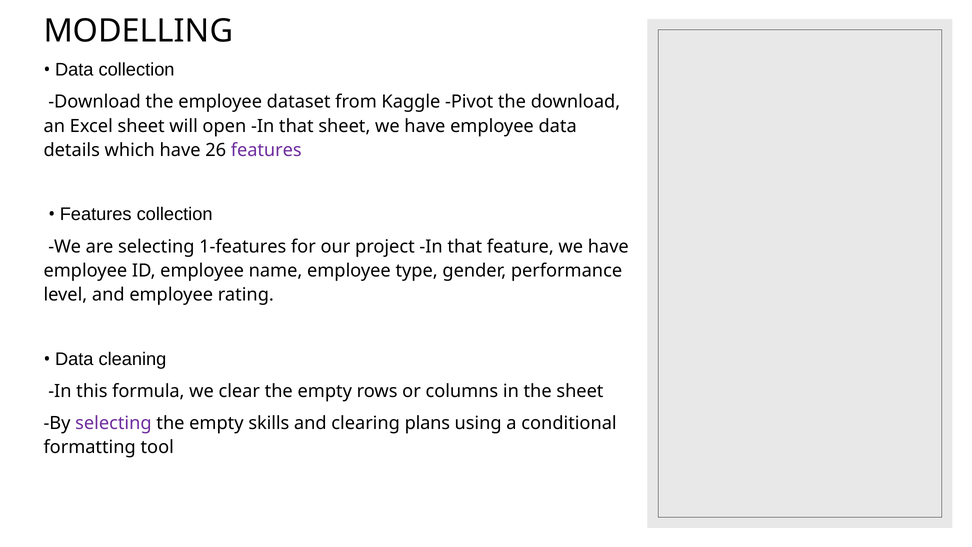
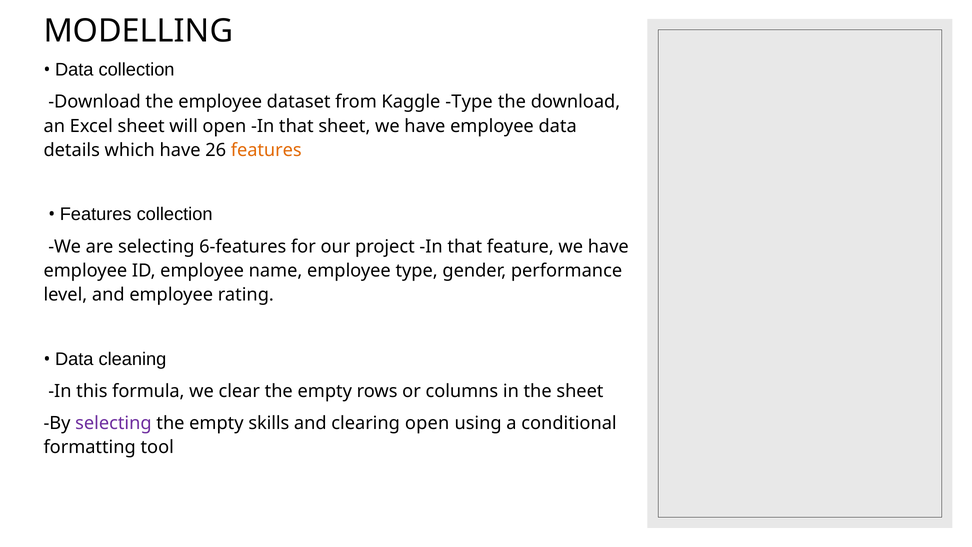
Kaggle Pivot: Pivot -> Type
features at (266, 150) colour: purple -> orange
1-features: 1-features -> 6-features
clearing plans: plans -> open
